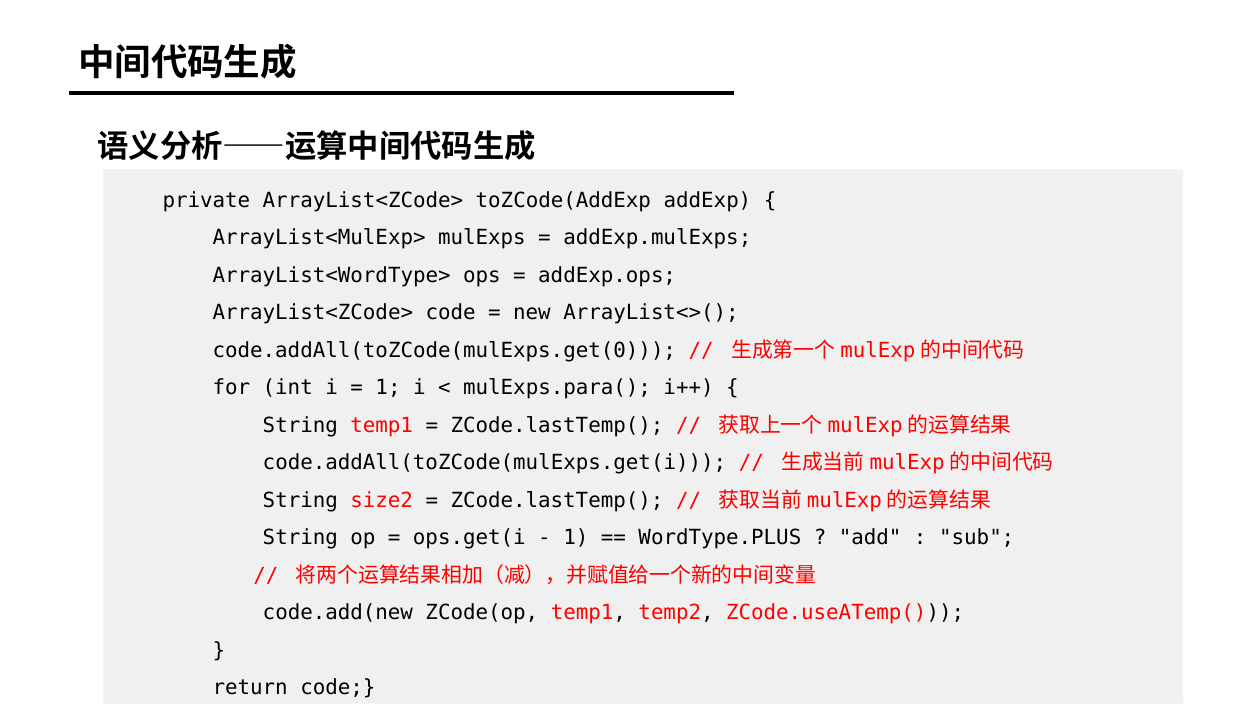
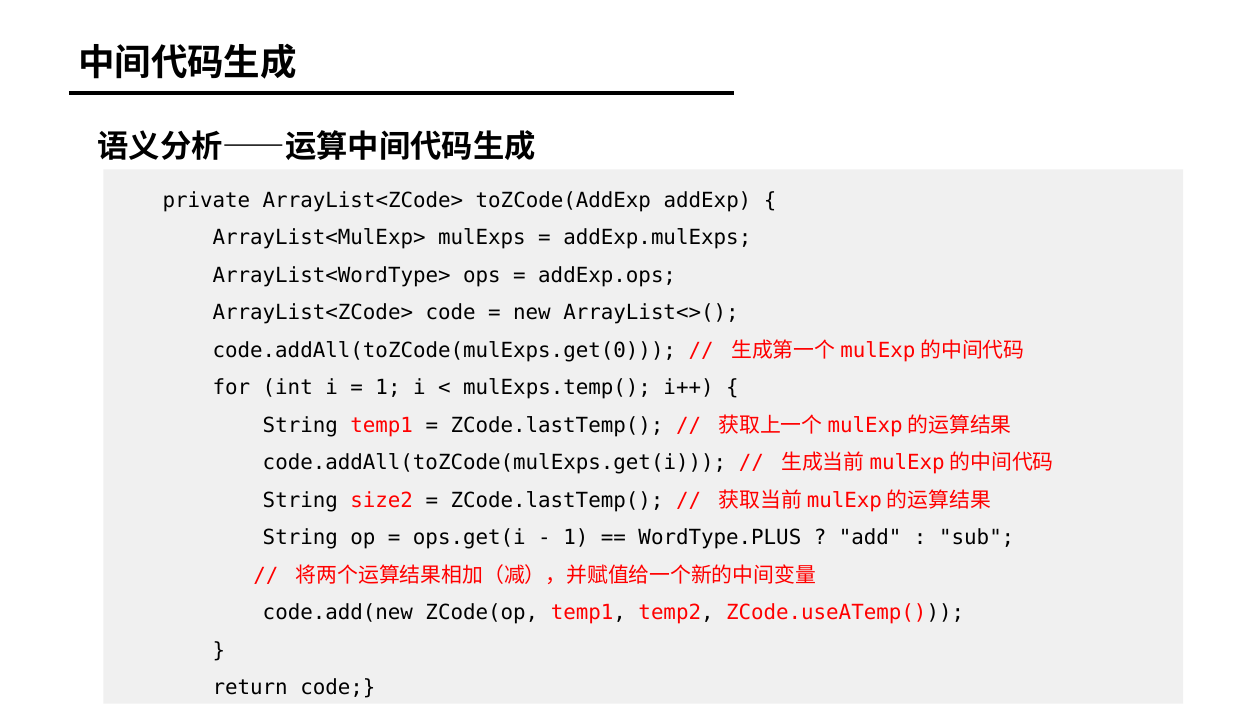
mulExps.para(: mulExps.para( -> mulExps.temp(
